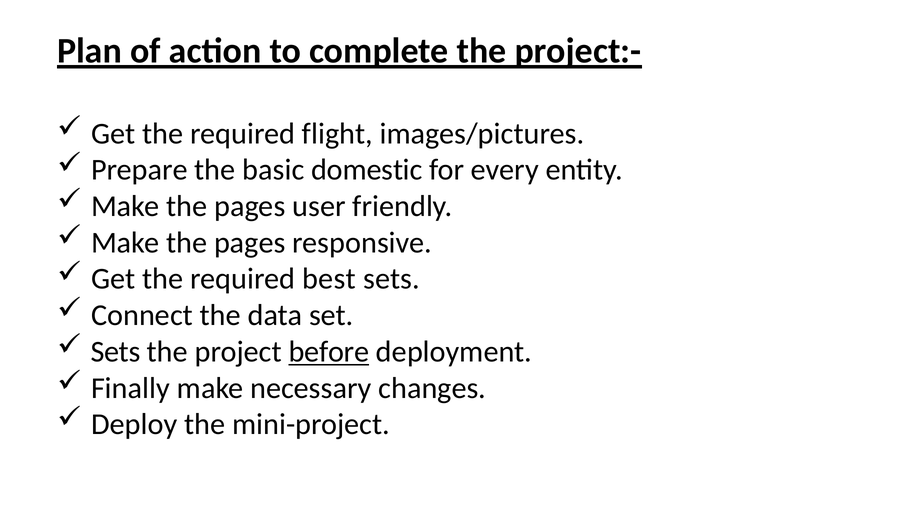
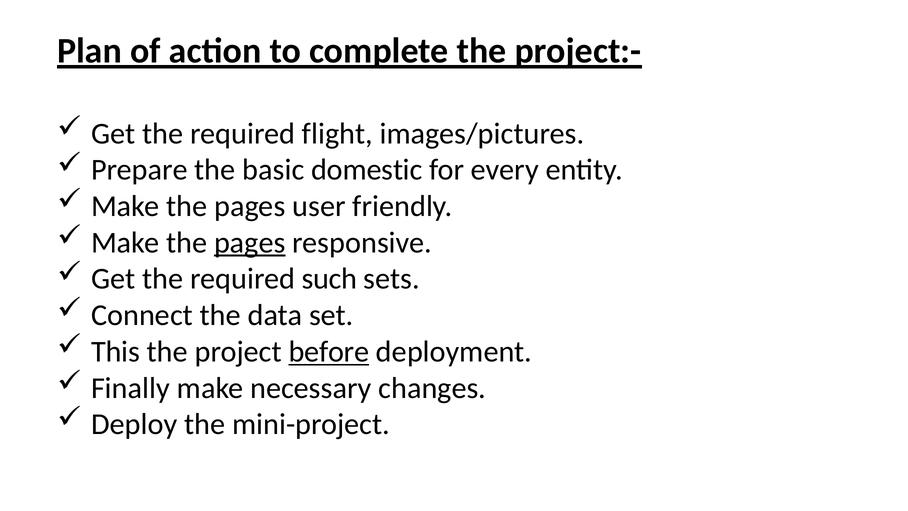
pages at (250, 243) underline: none -> present
best: best -> such
Sets at (116, 352): Sets -> This
